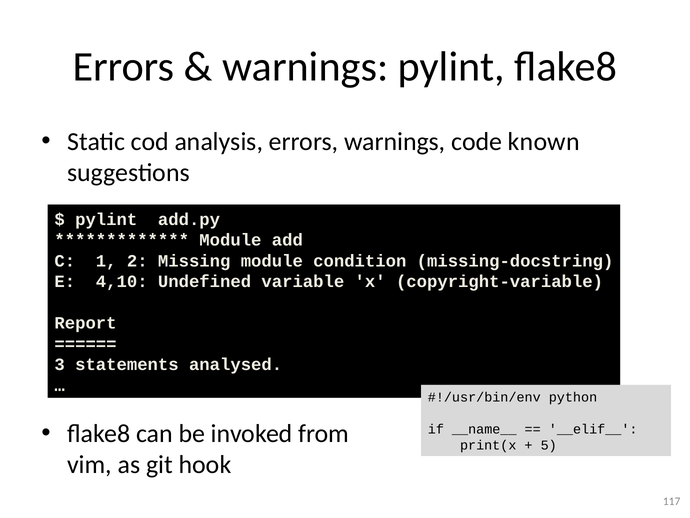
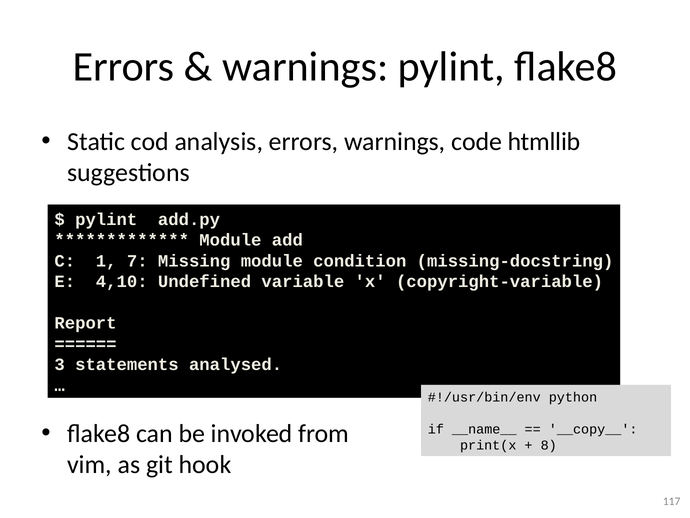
known: known -> htmllib
2: 2 -> 7
__elif__: __elif__ -> __copy__
5: 5 -> 8
